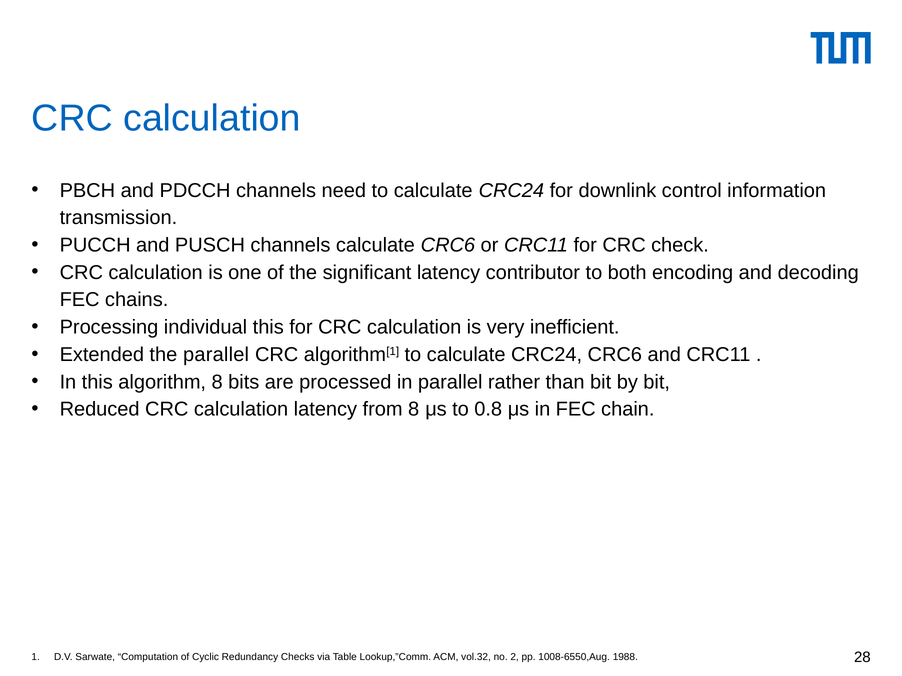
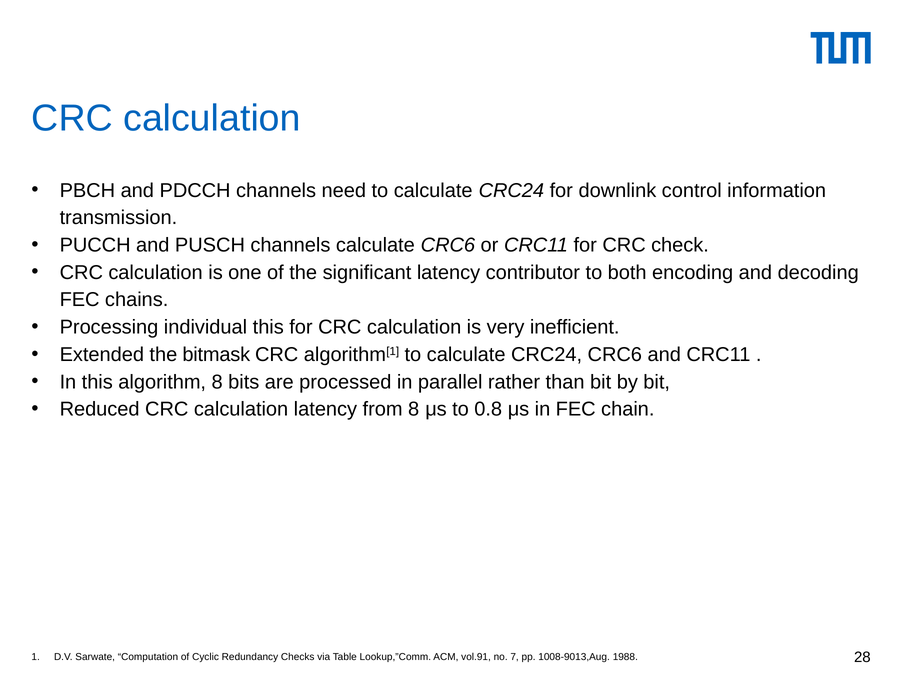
the parallel: parallel -> bitmask
vol.32: vol.32 -> vol.91
2: 2 -> 7
1008-6550,Aug: 1008-6550,Aug -> 1008-9013,Aug
